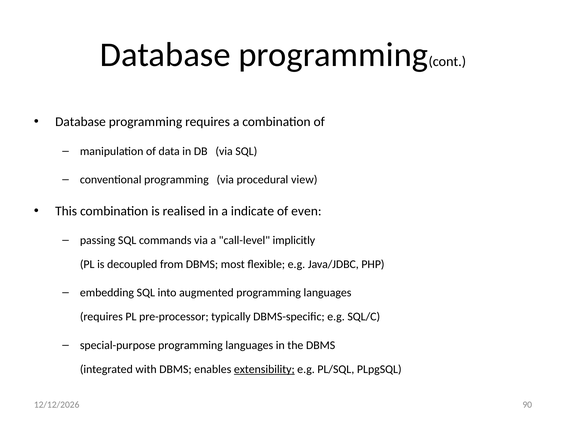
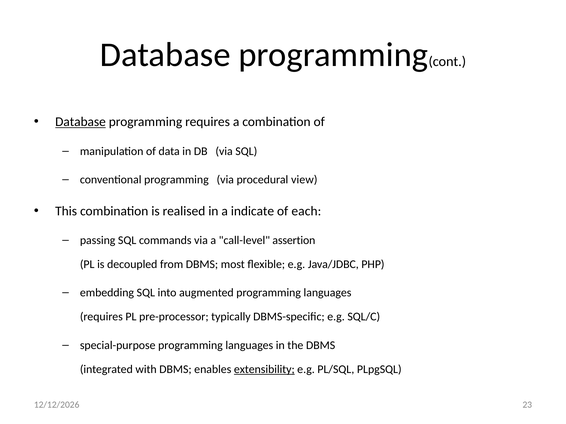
Database at (80, 122) underline: none -> present
even: even -> each
implicitly: implicitly -> assertion
90: 90 -> 23
